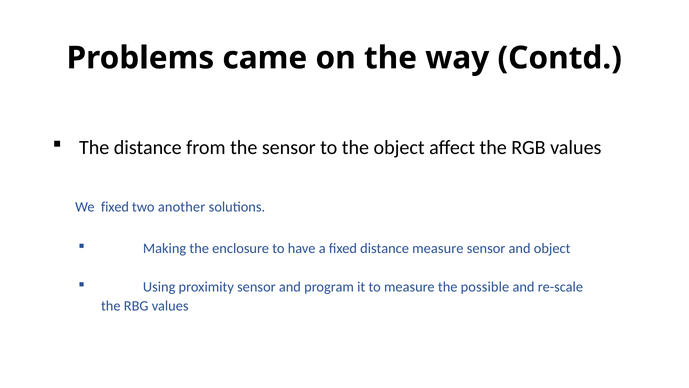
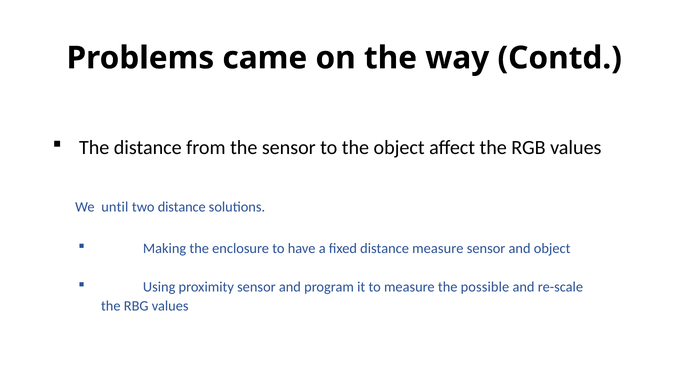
We fixed: fixed -> until
two another: another -> distance
